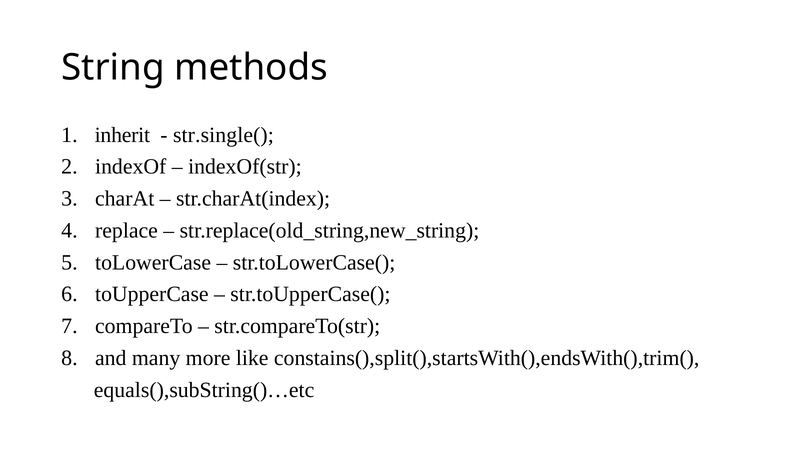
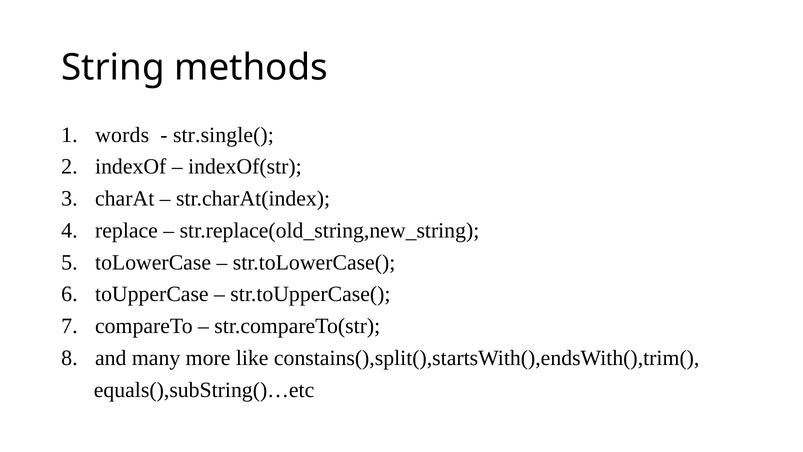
inherit: inherit -> words
